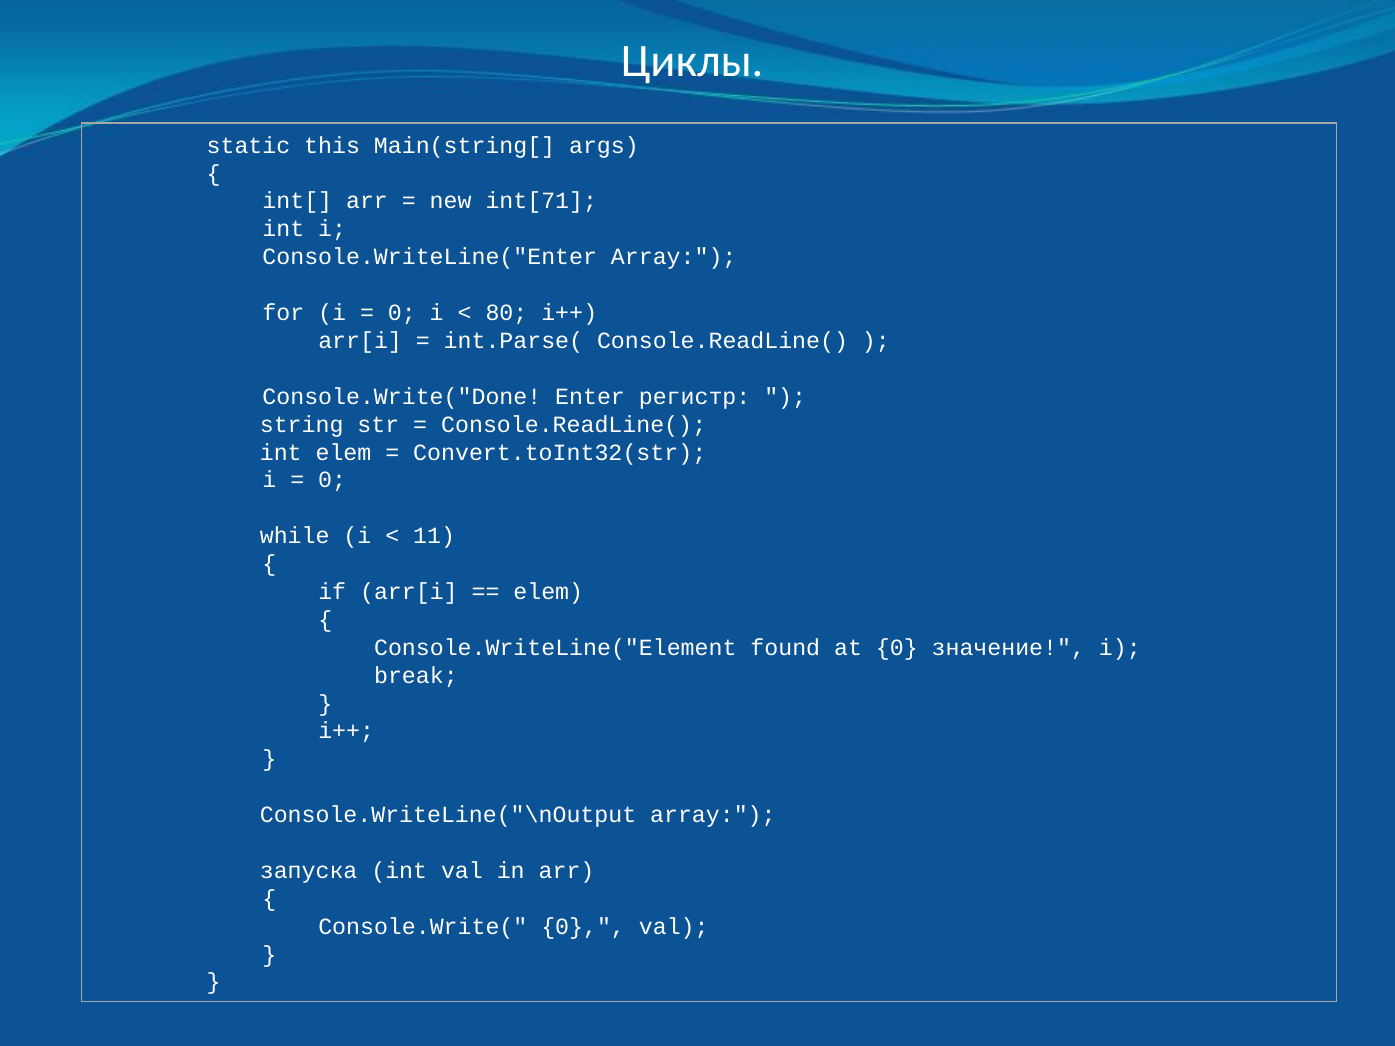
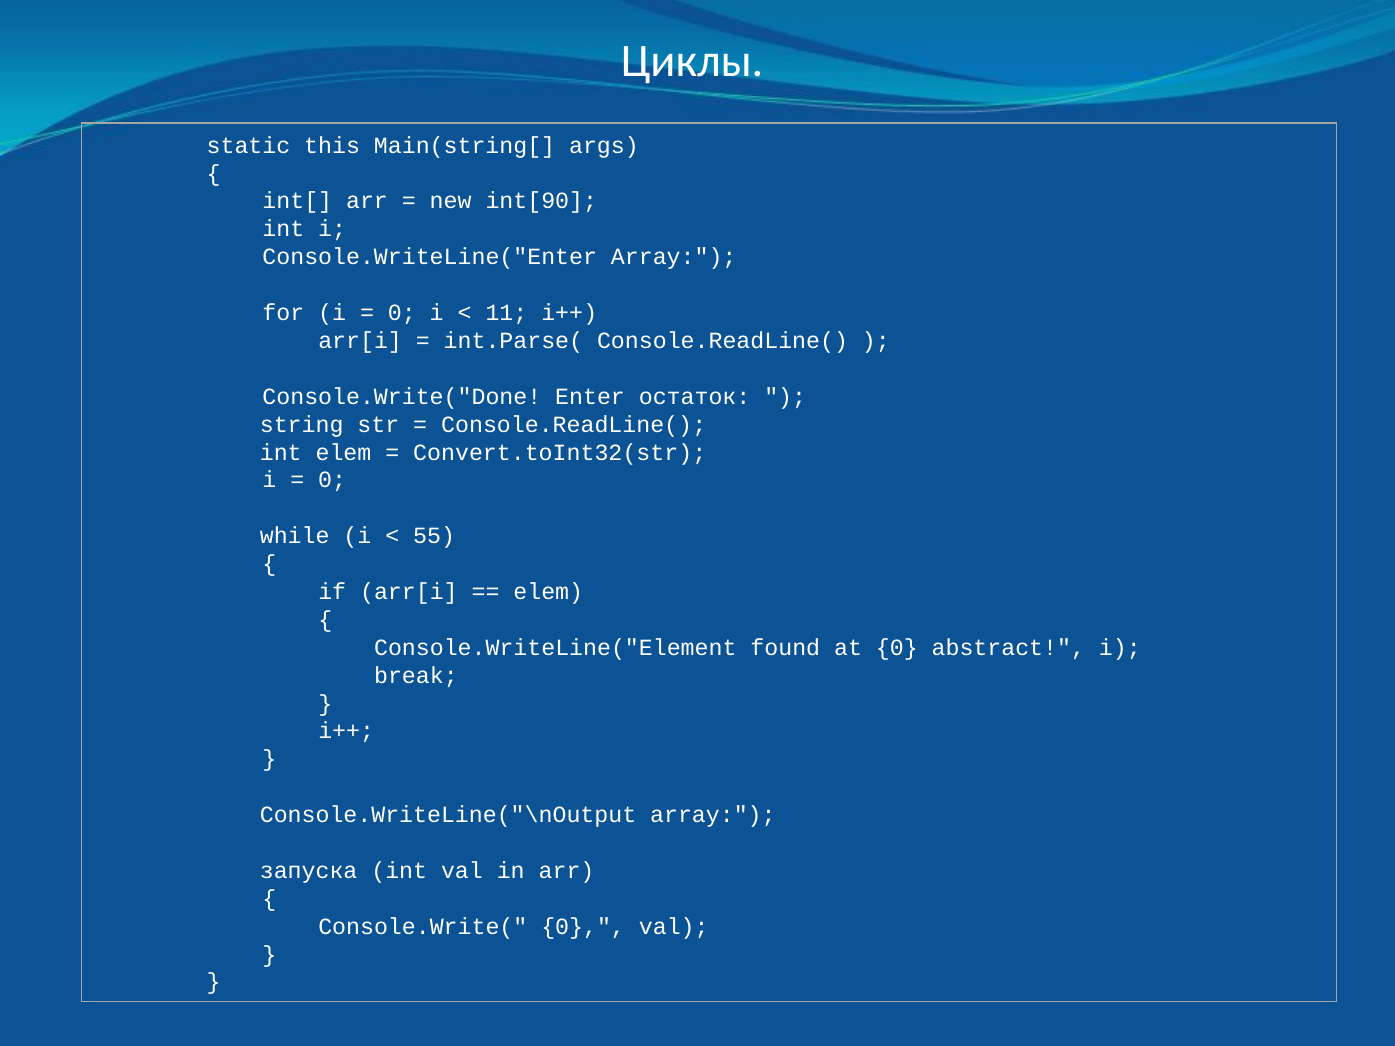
int[71: int[71 -> int[90
80: 80 -> 11
регистр: регистр -> остаток
11: 11 -> 55
значение: значение -> abstract
